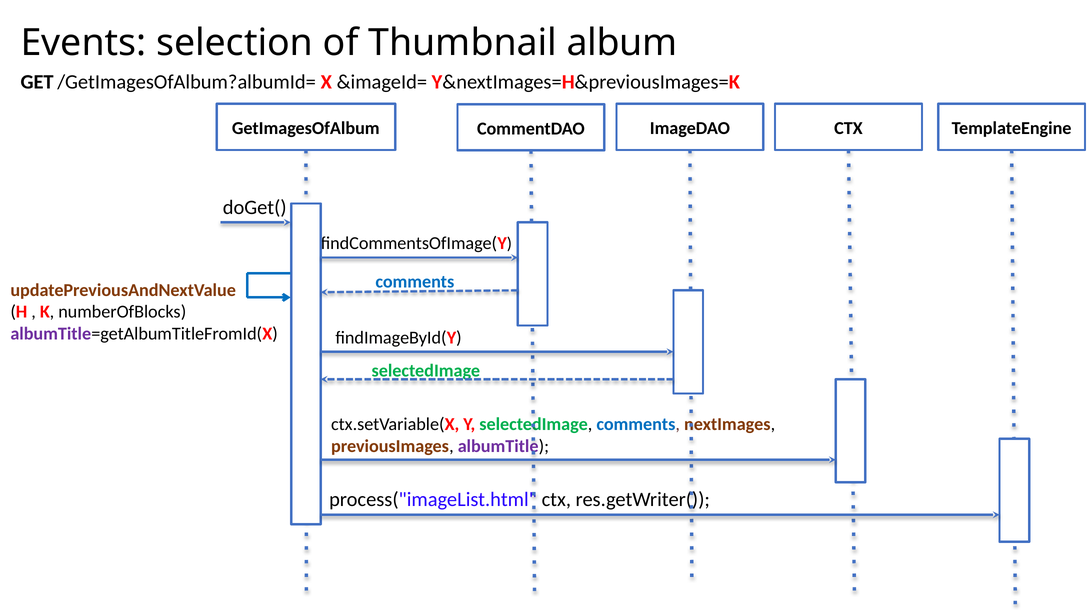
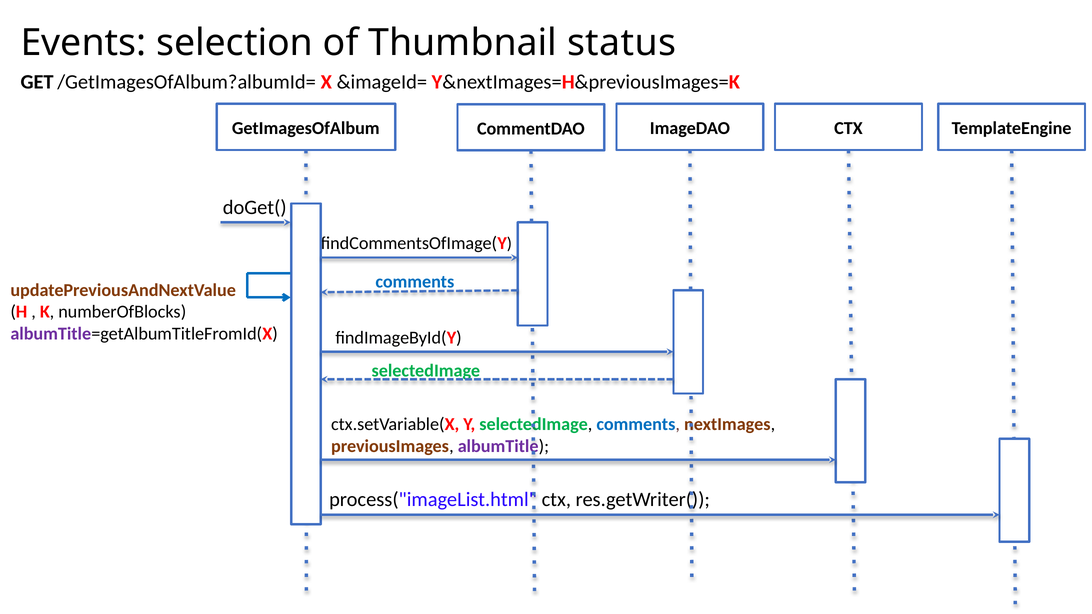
album: album -> status
